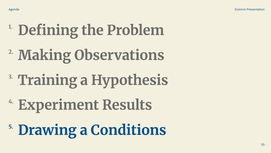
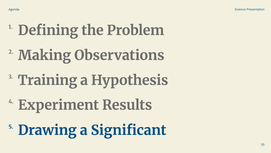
Conditions: Conditions -> Significant
